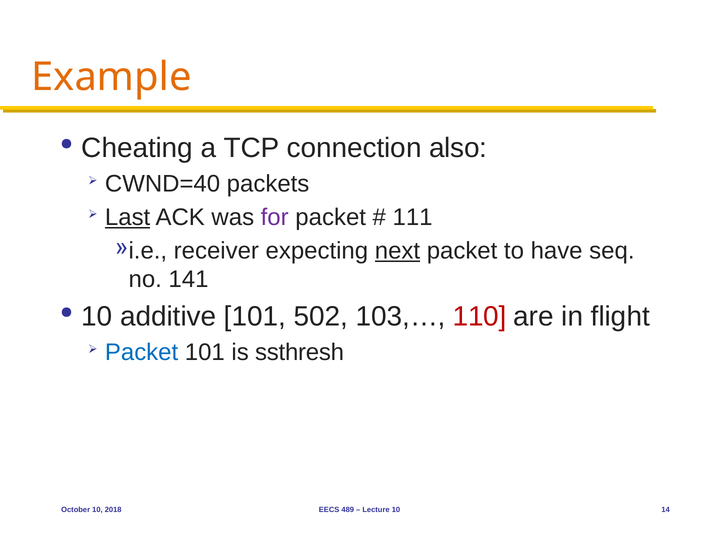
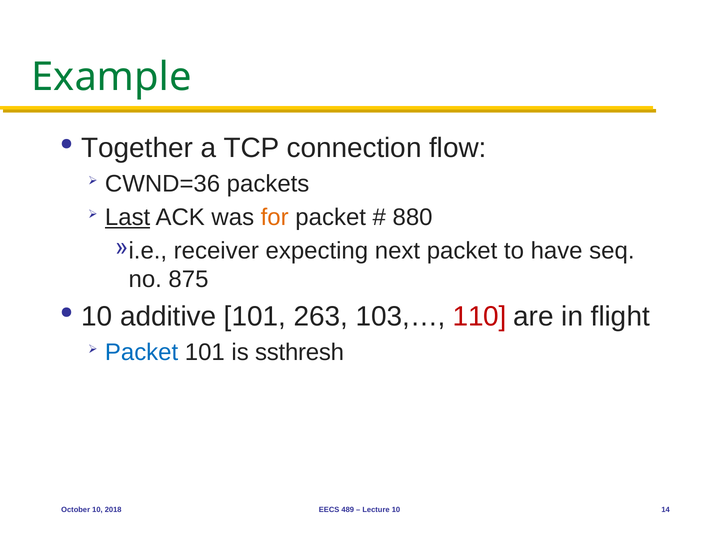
Example colour: orange -> green
Cheating: Cheating -> Together
also: also -> flow
CWND=40: CWND=40 -> CWND=36
for colour: purple -> orange
111: 111 -> 880
next underline: present -> none
141: 141 -> 875
502: 502 -> 263
